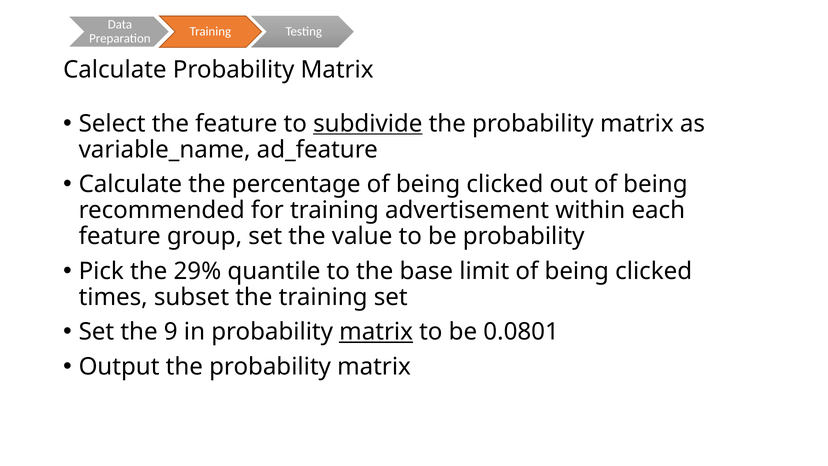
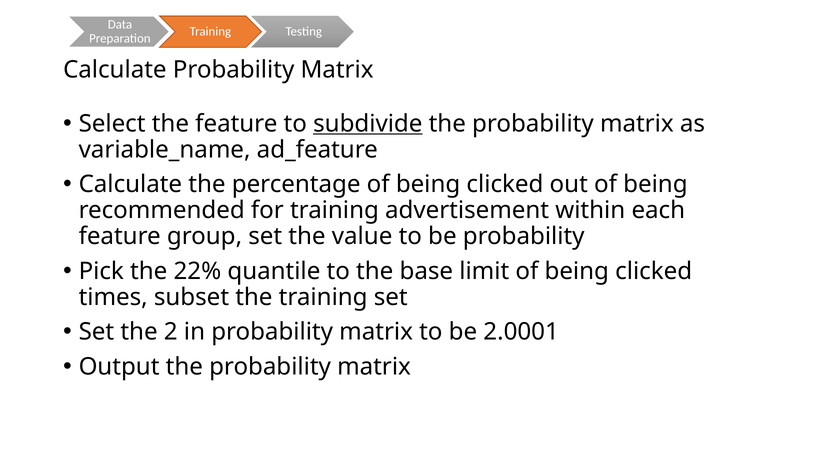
29%: 29% -> 22%
9: 9 -> 2
matrix at (376, 332) underline: present -> none
0.0801: 0.0801 -> 2.0001
